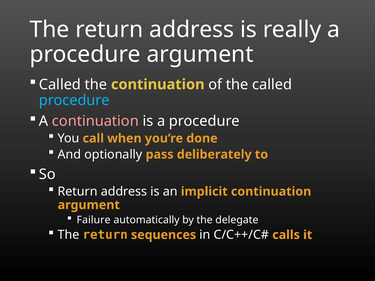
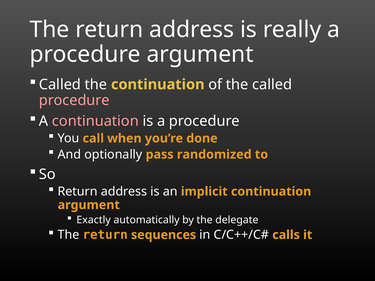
procedure at (74, 100) colour: light blue -> pink
deliberately: deliberately -> randomized
Failure: Failure -> Exactly
